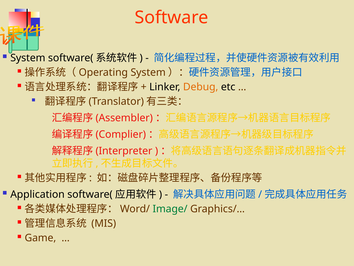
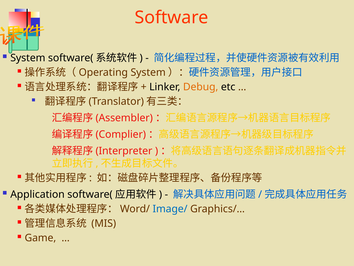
Image/ colour: green -> blue
